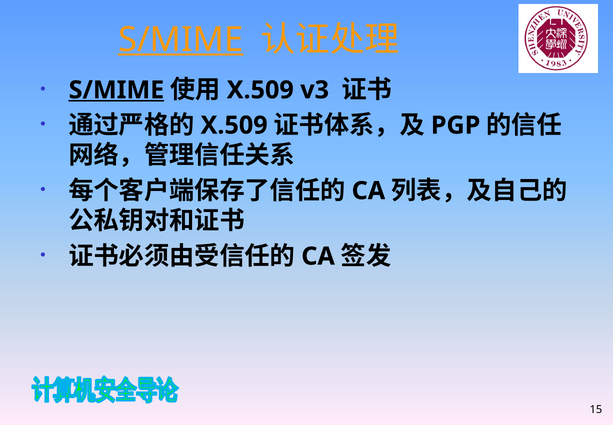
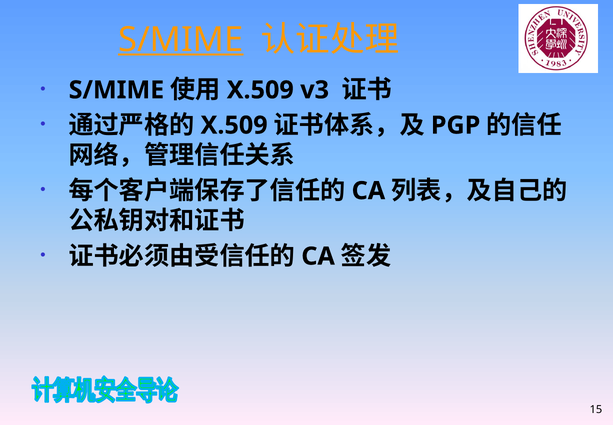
S/MIME at (116, 90) underline: present -> none
